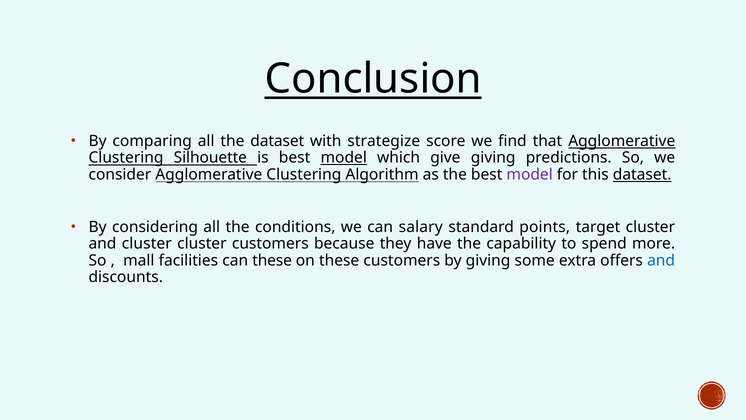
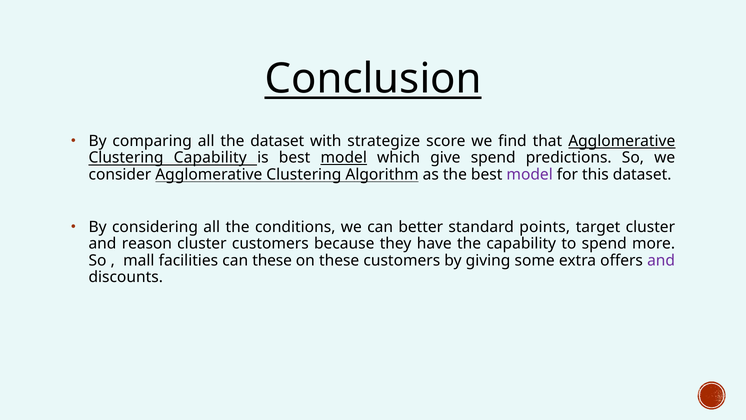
Clustering Silhouette: Silhouette -> Capability
give giving: giving -> spend
dataset at (642, 174) underline: present -> none
salary: salary -> better
and cluster: cluster -> reason
and at (661, 260) colour: blue -> purple
